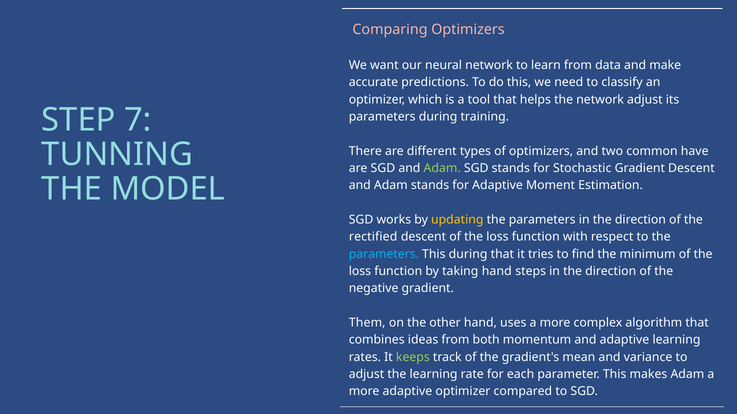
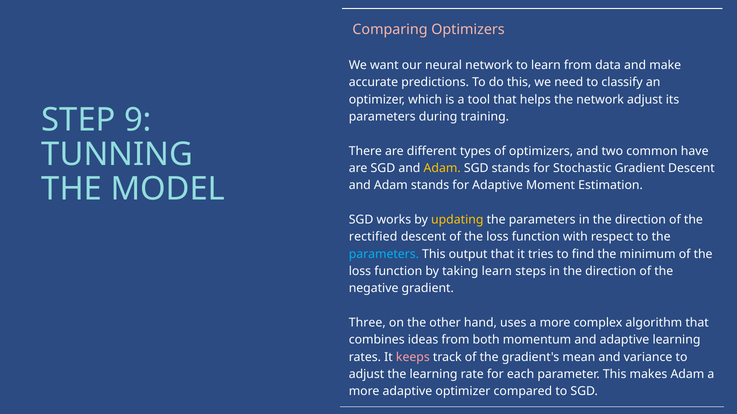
7: 7 -> 9
Adam at (442, 168) colour: light green -> yellow
This during: during -> output
taking hand: hand -> learn
Them: Them -> Three
keeps colour: light green -> pink
